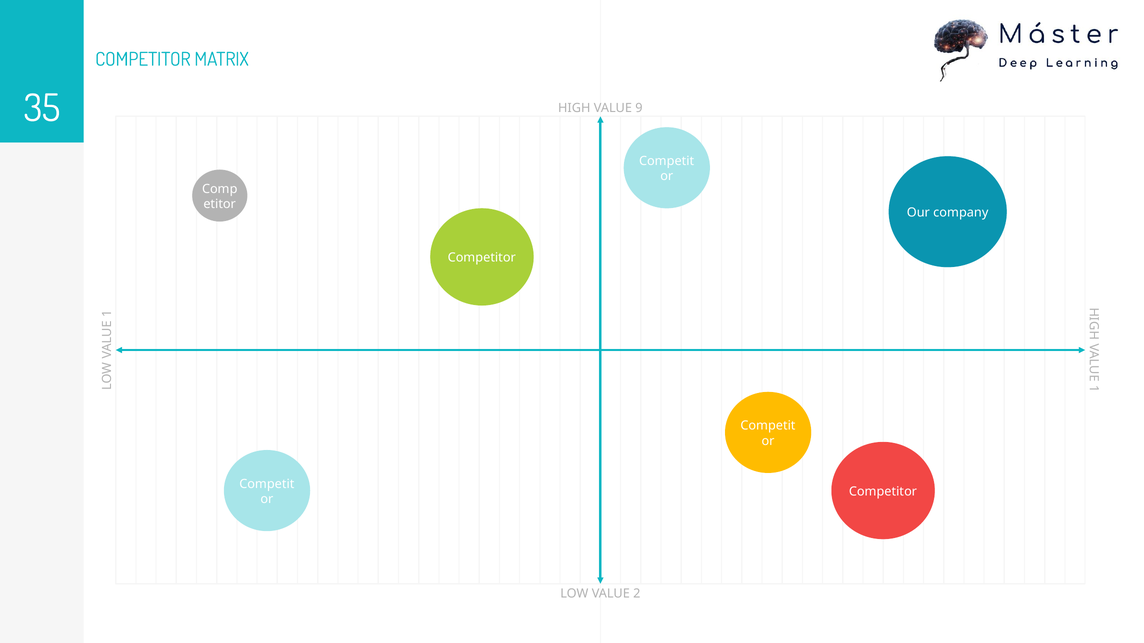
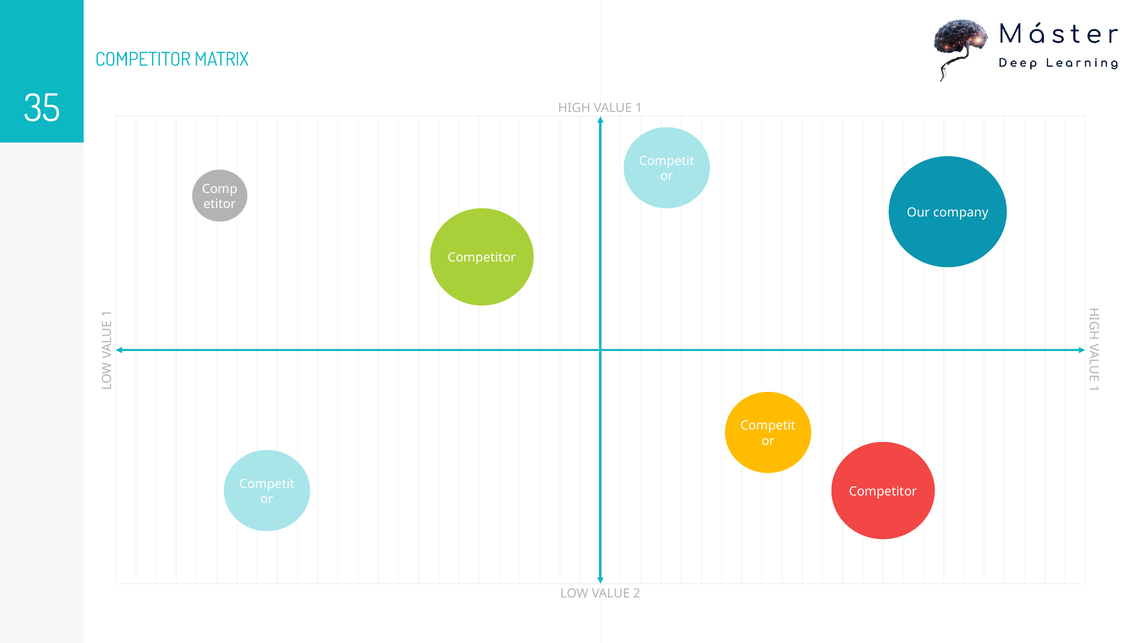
VALUE 9: 9 -> 1
